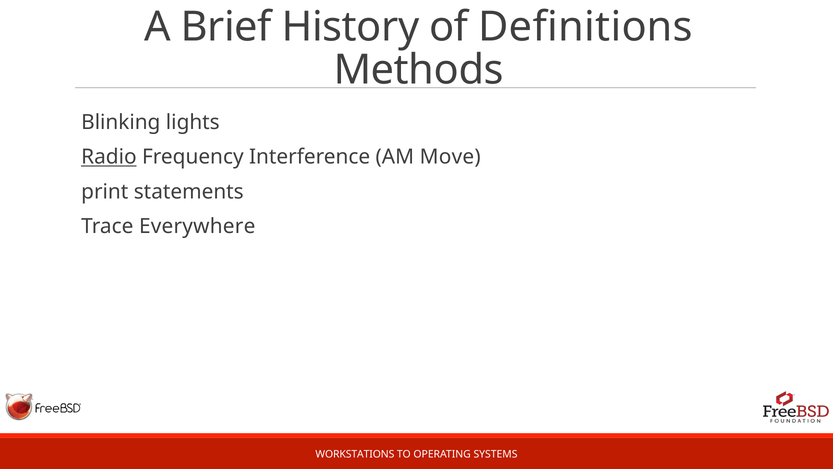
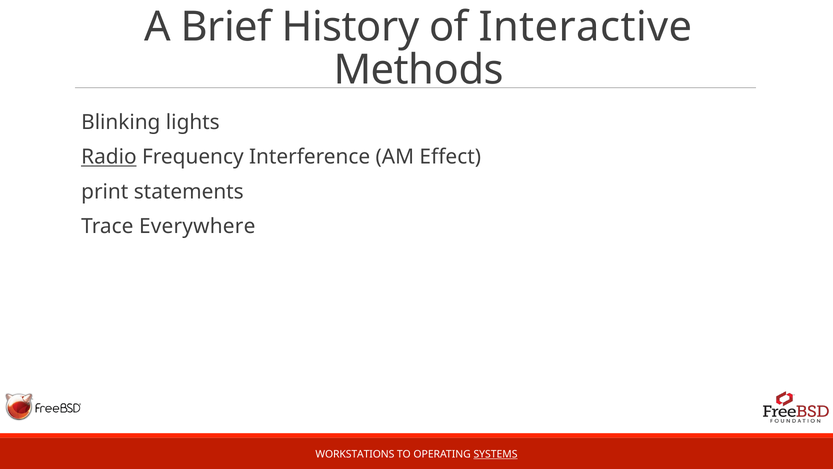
Definitions: Definitions -> Interactive
Move: Move -> Effect
SYSTEMS underline: none -> present
